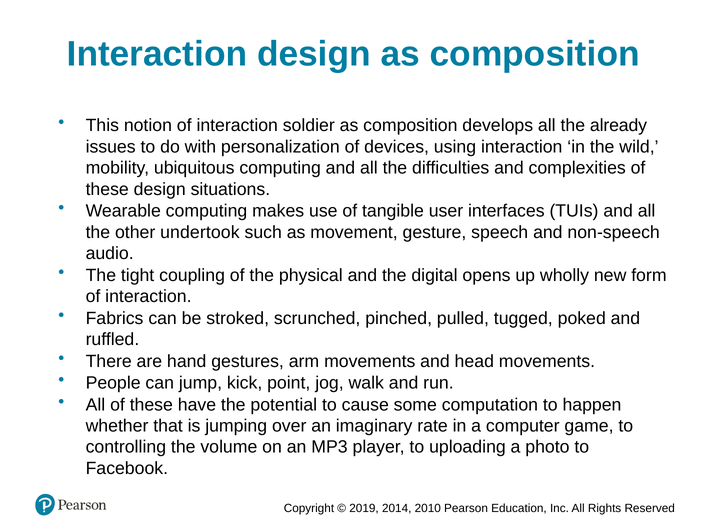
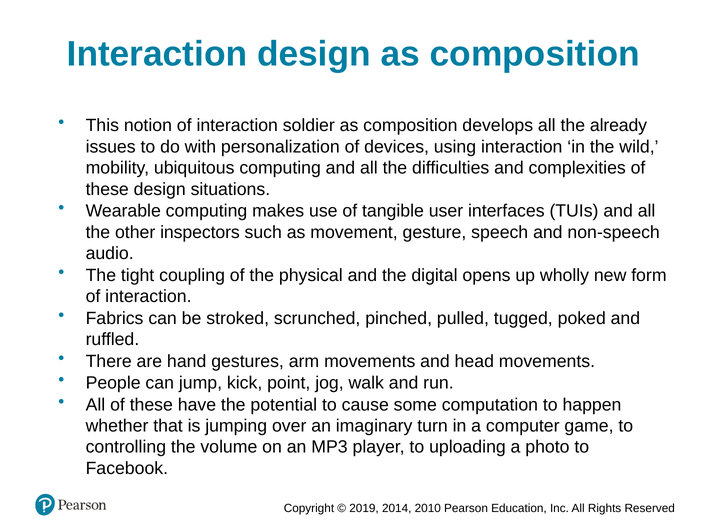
undertook: undertook -> inspectors
rate: rate -> turn
